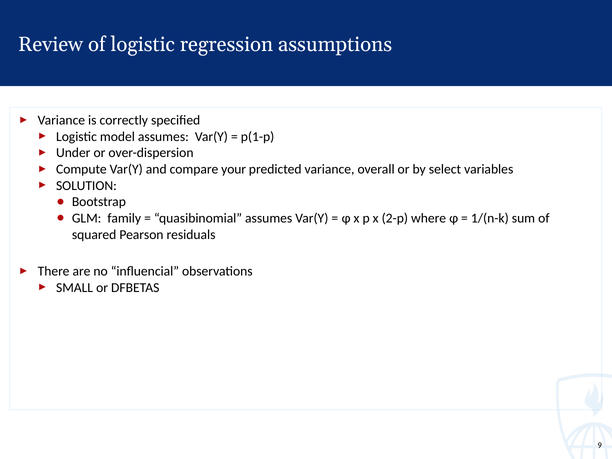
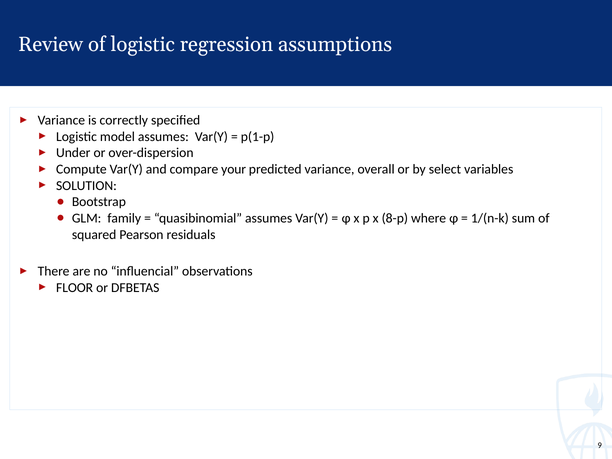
2-p: 2-p -> 8-p
SMALL: SMALL -> FLOOR
